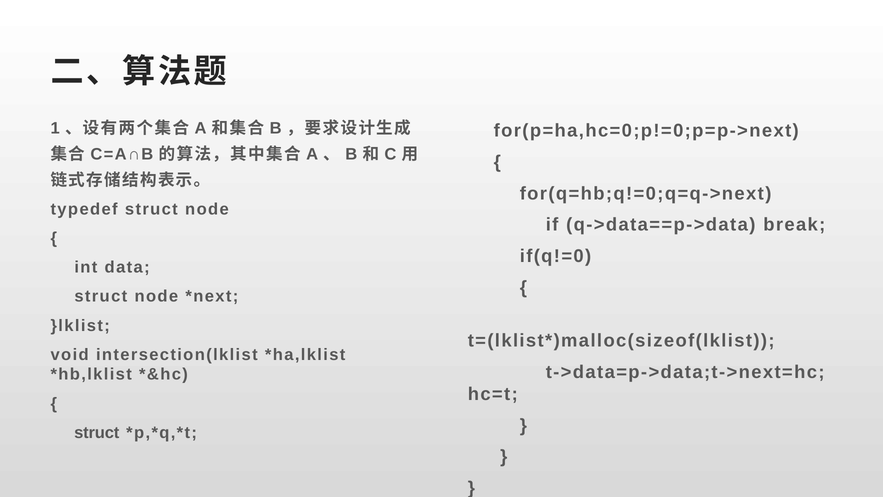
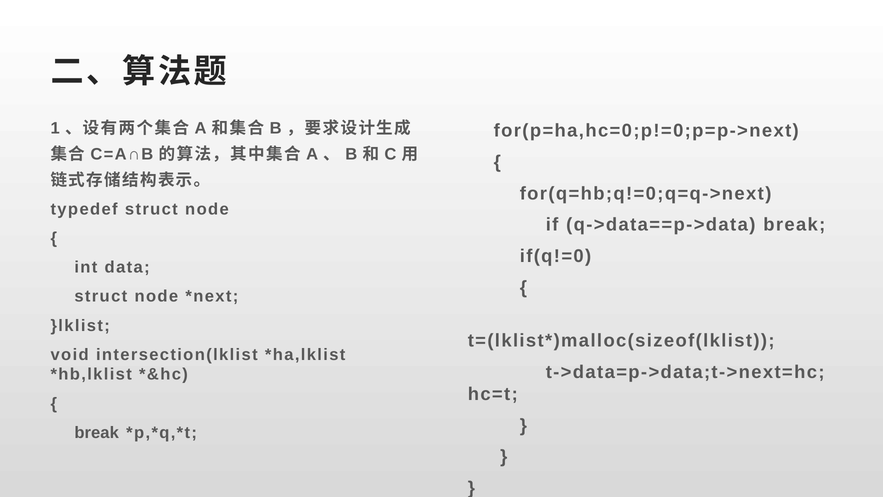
struct at (97, 432): struct -> break
